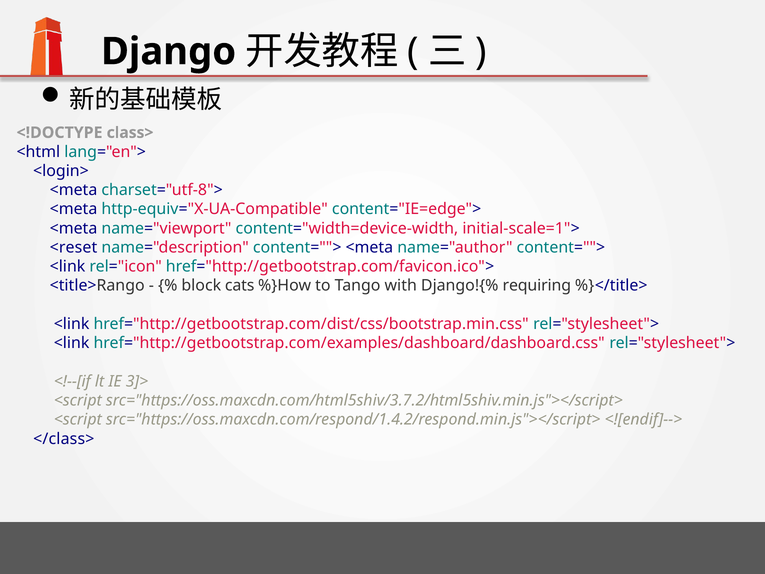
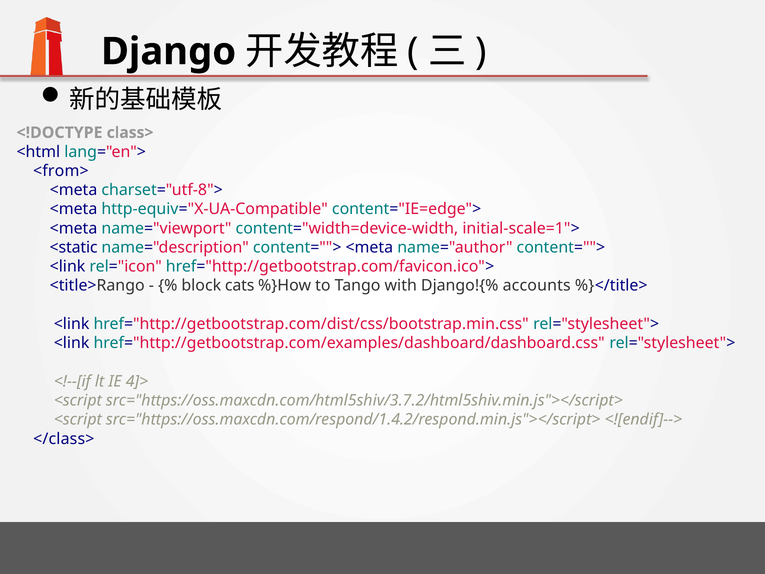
<login>: <login> -> <from>
<reset: <reset -> <static
requiring: requiring -> accounts
3]>: 3]> -> 4]>
